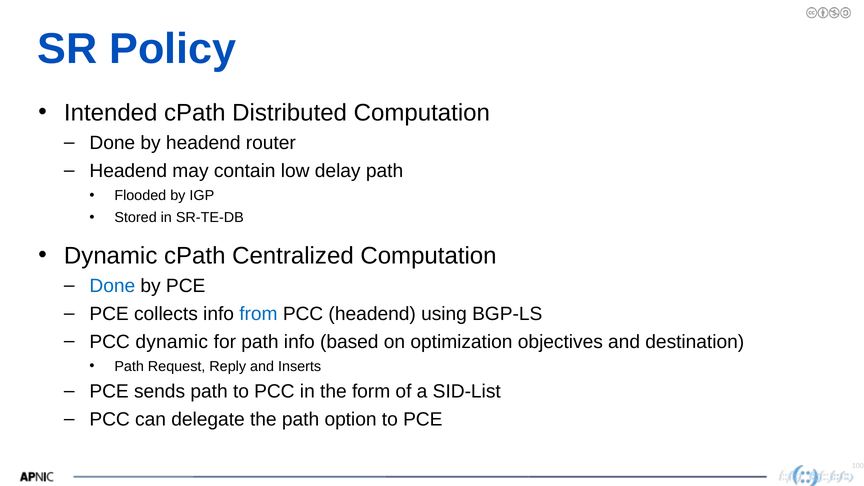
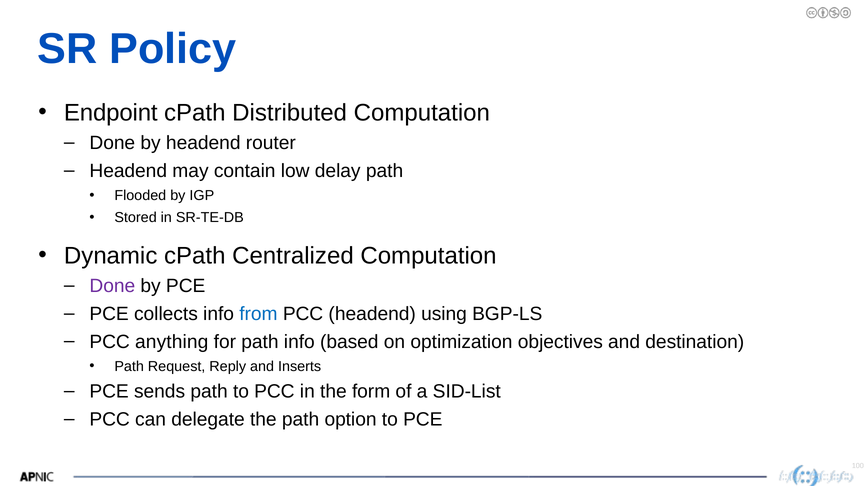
Intended: Intended -> Endpoint
Done at (112, 286) colour: blue -> purple
PCC dynamic: dynamic -> anything
